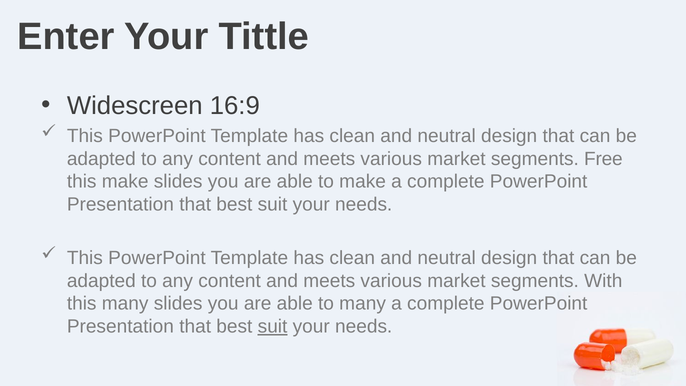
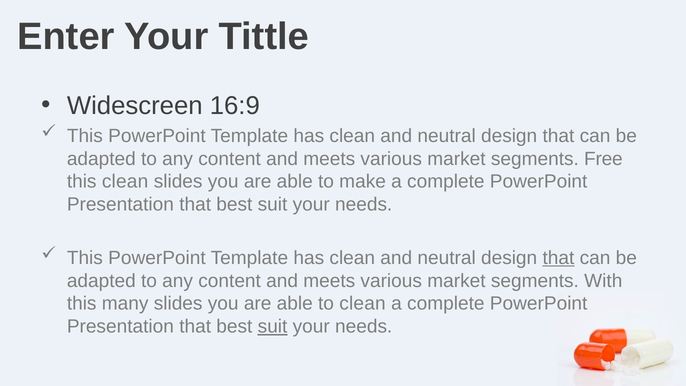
this make: make -> clean
that at (558, 258) underline: none -> present
to many: many -> clean
